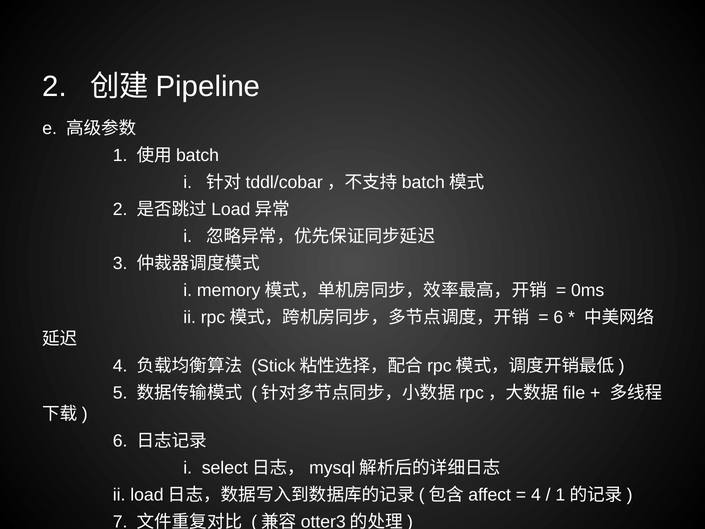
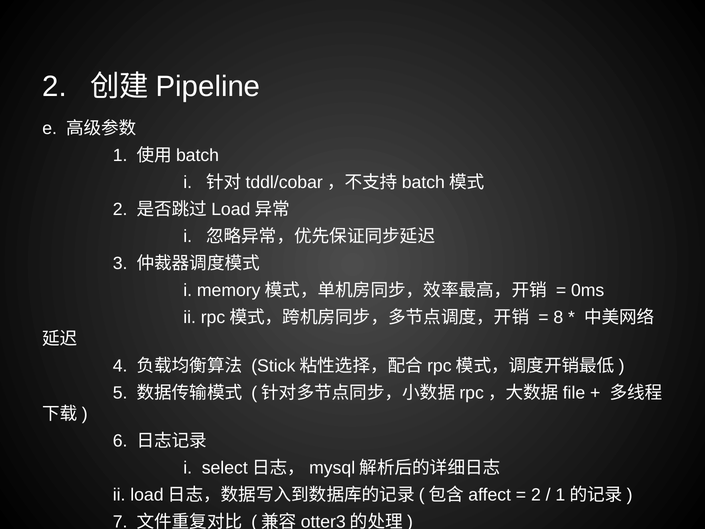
6 at (558, 317): 6 -> 8
4 at (536, 495): 4 -> 2
